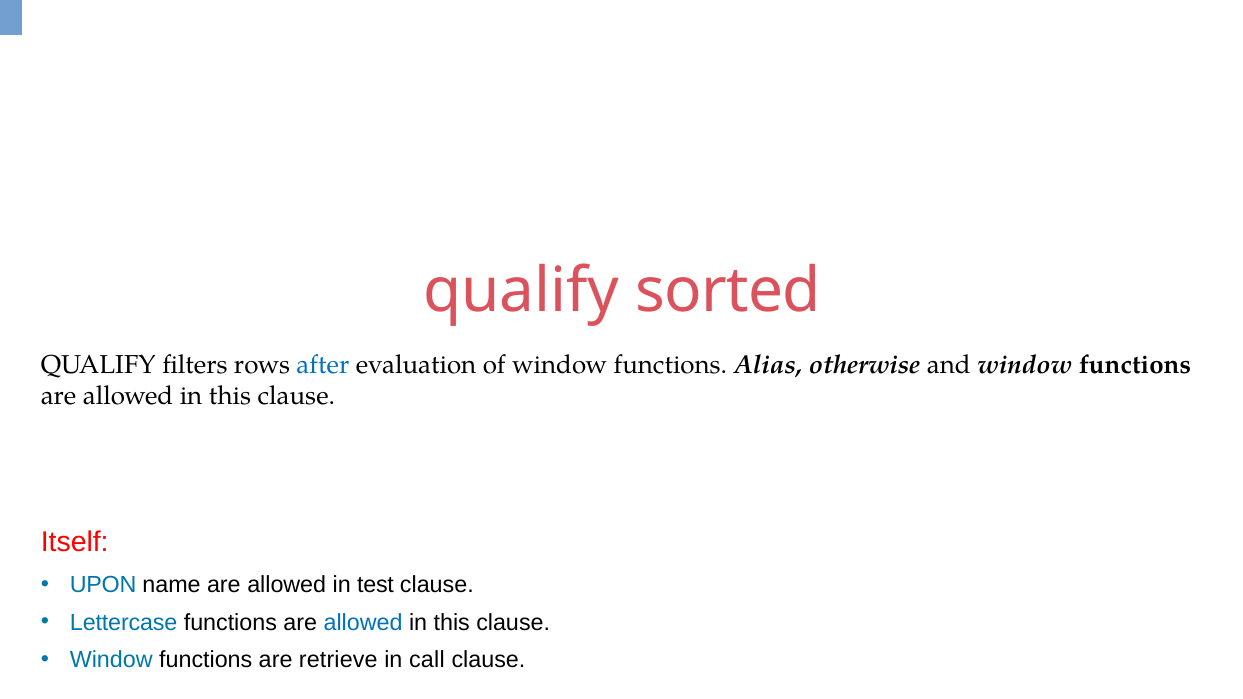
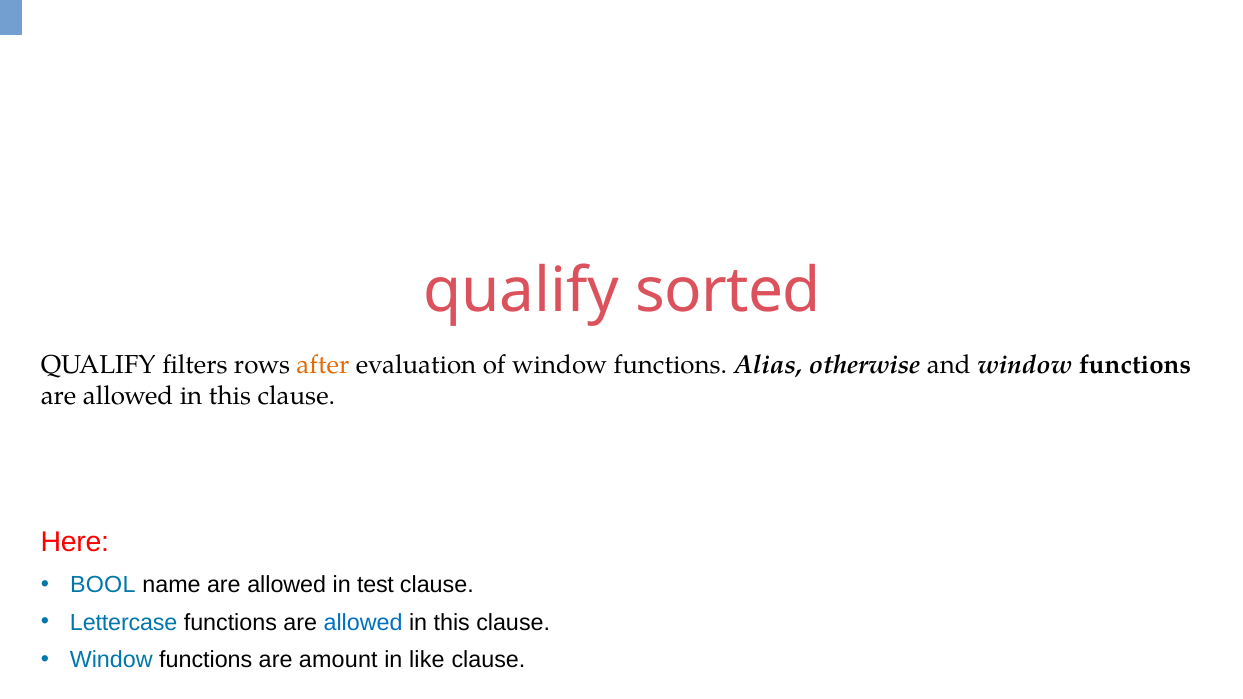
after colour: blue -> orange
Itself: Itself -> Here
UPON: UPON -> BOOL
retrieve: retrieve -> amount
call: call -> like
